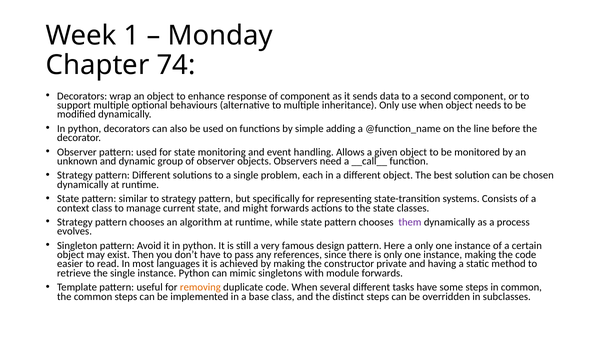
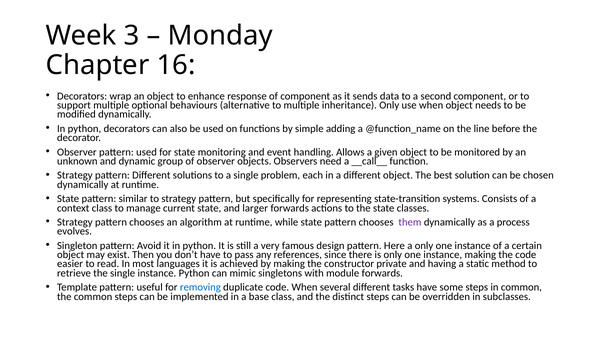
1: 1 -> 3
74: 74 -> 16
might: might -> larger
removing colour: orange -> blue
